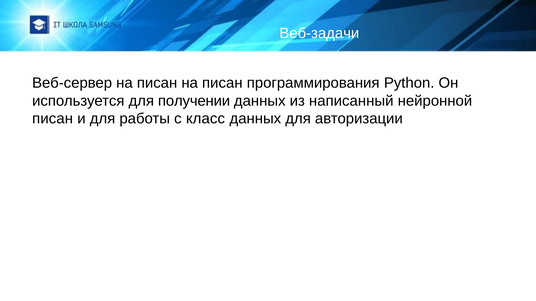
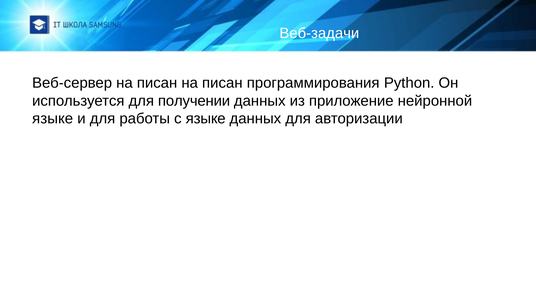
написанный: написанный -> приложение
писан at (53, 119): писан -> языке
с класс: класс -> языке
